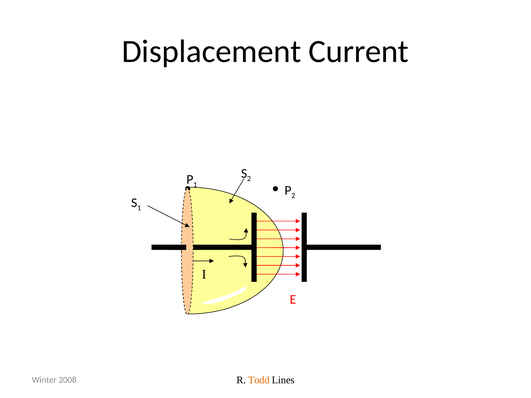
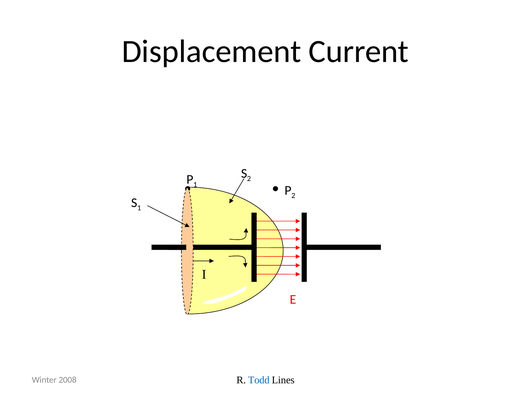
Todd colour: orange -> blue
